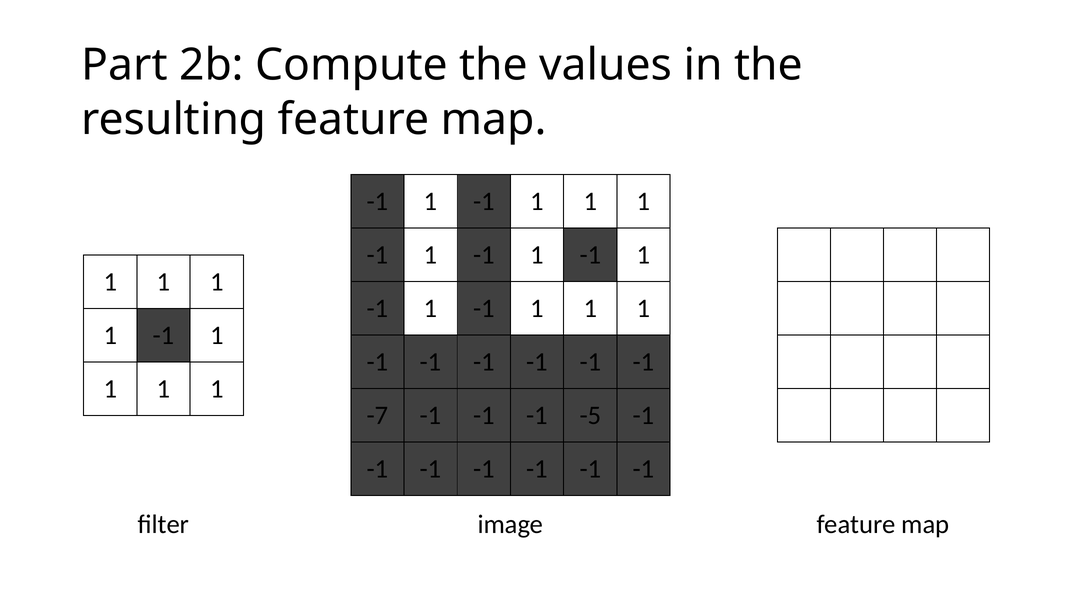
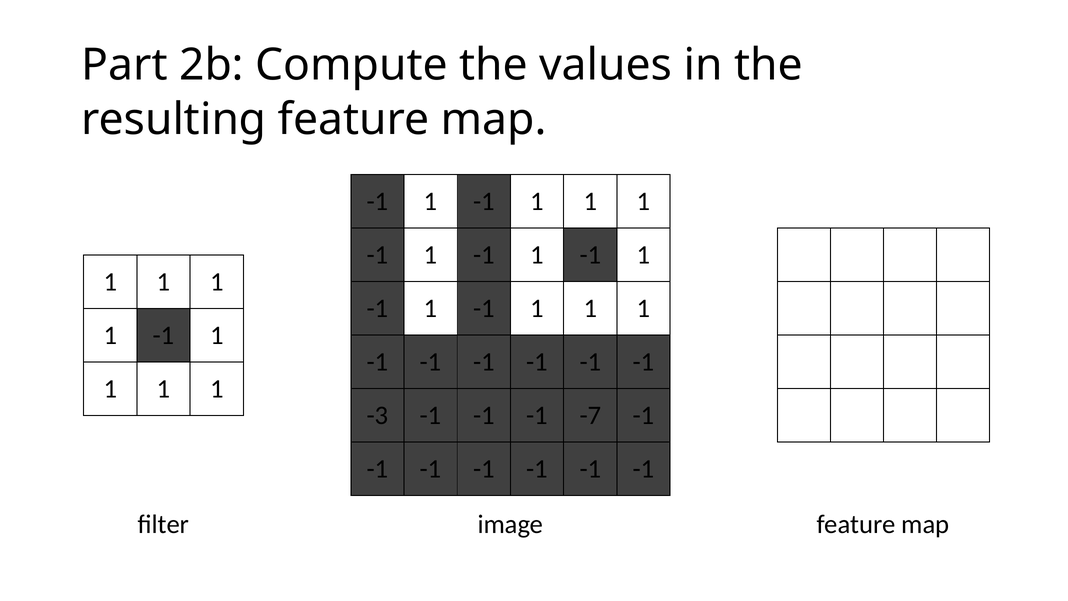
-7: -7 -> -3
-5: -5 -> -7
